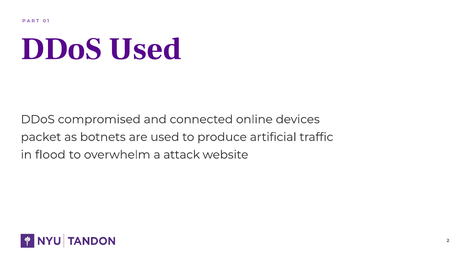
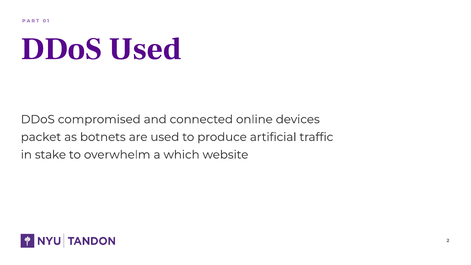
flood: flood -> stake
attack: attack -> which
